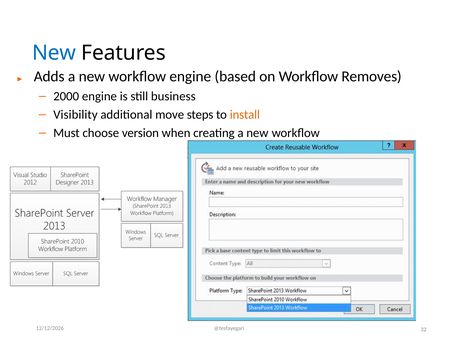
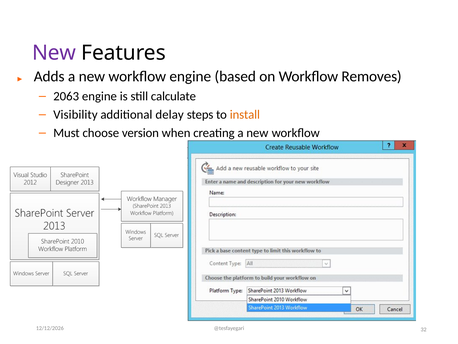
New at (54, 53) colour: blue -> purple
2000: 2000 -> 2063
business: business -> calculate
move: move -> delay
